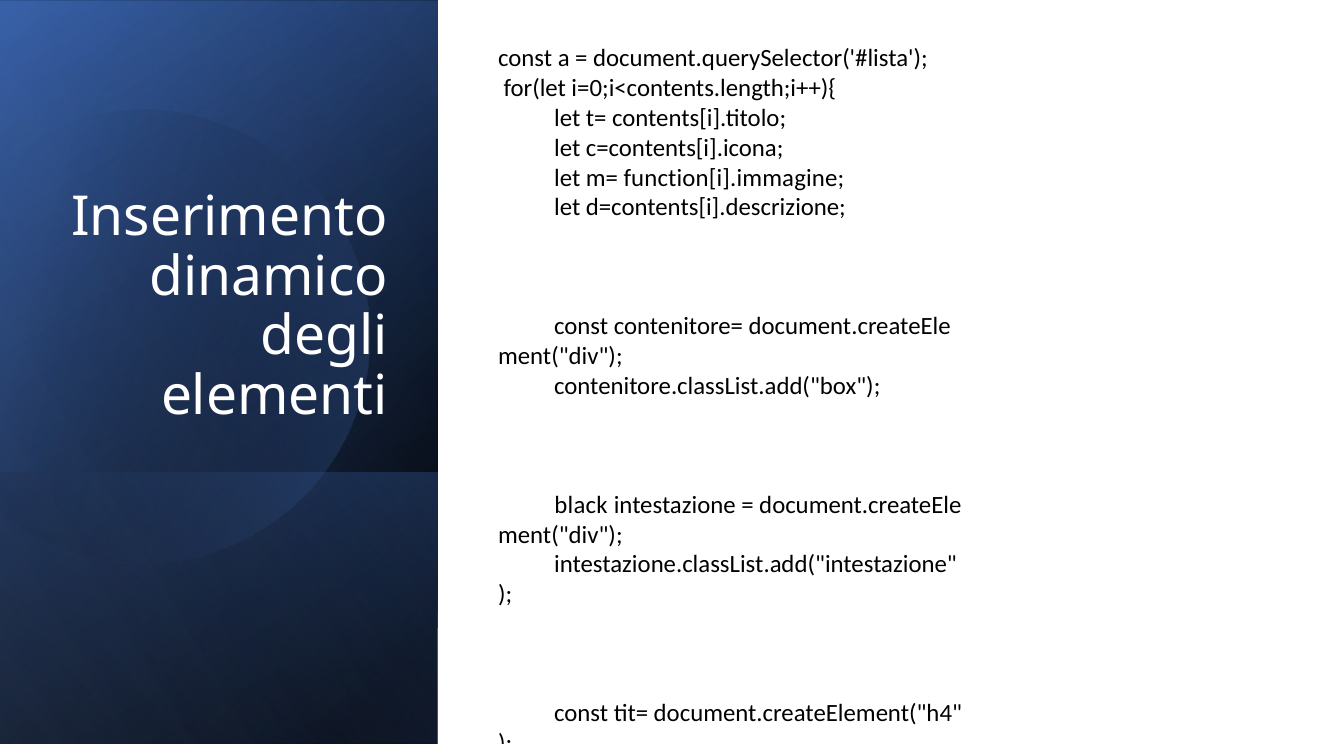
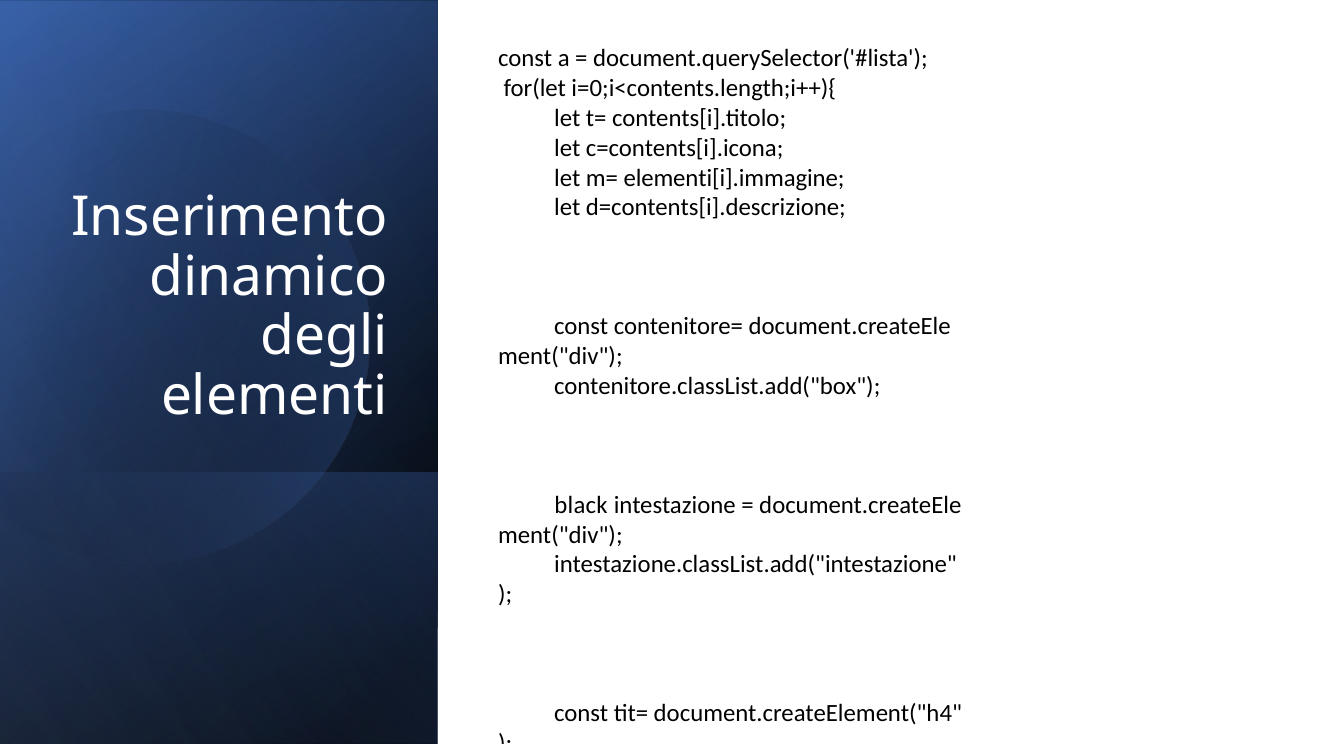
function[i].immagine: function[i].immagine -> elementi[i].immagine
